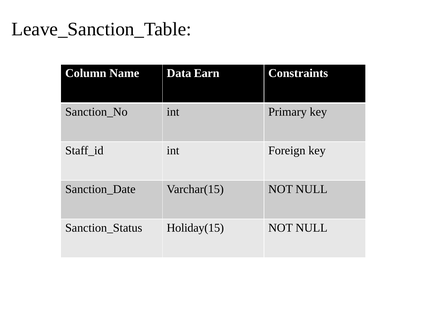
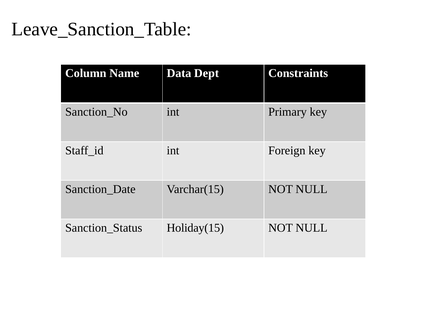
Earn: Earn -> Dept
